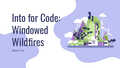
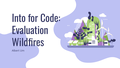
Windowed: Windowed -> Evaluation
